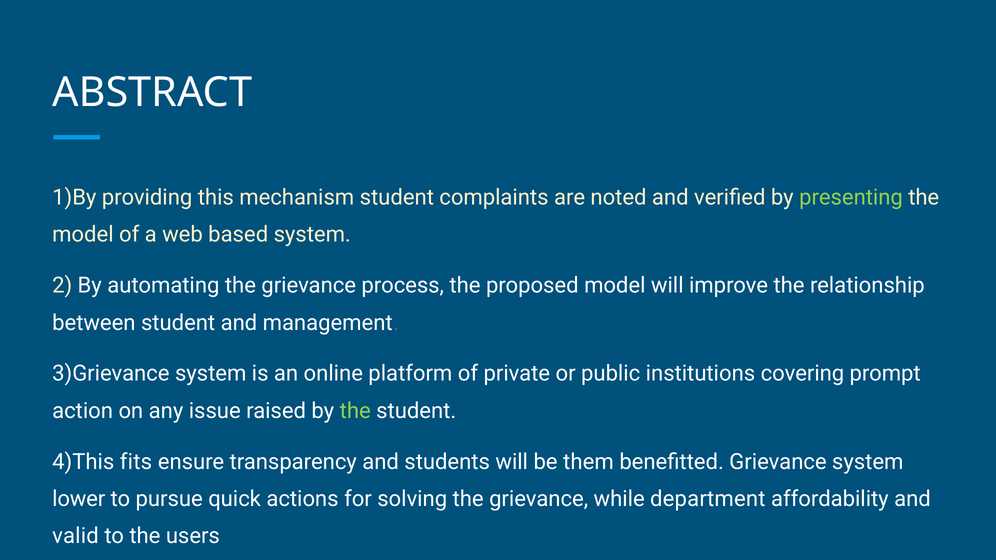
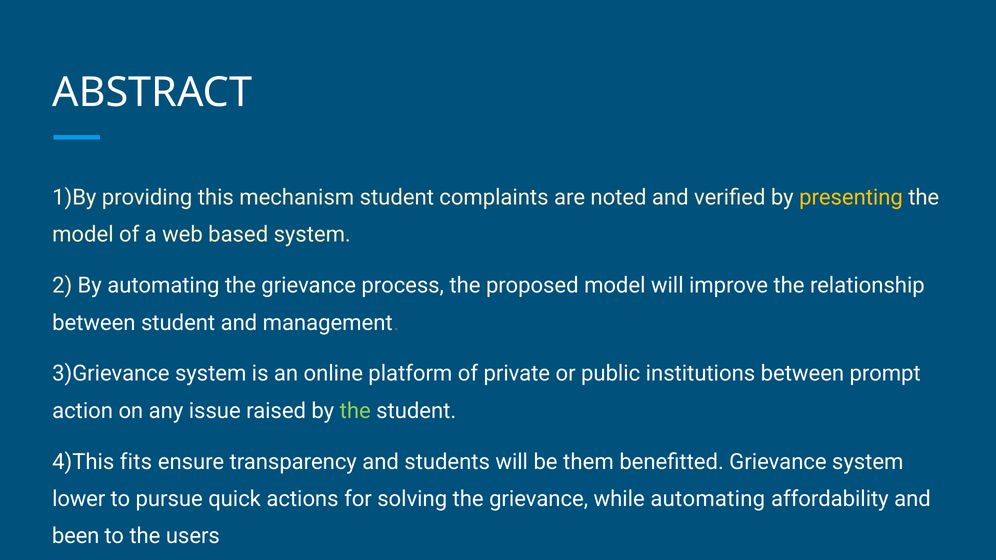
presenting colour: light green -> yellow
institutions covering: covering -> between
while department: department -> automating
valid: valid -> been
